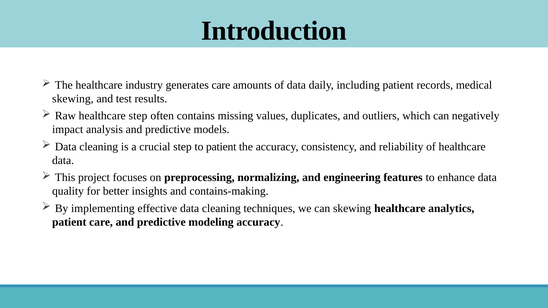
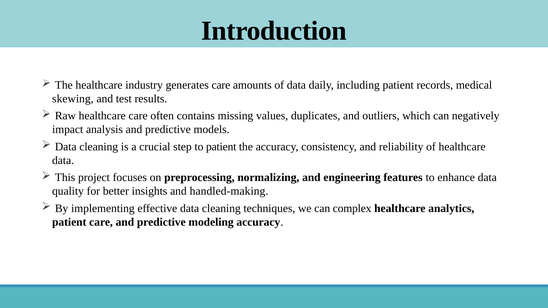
healthcare step: step -> care
contains-making: contains-making -> handled-making
can skewing: skewing -> complex
